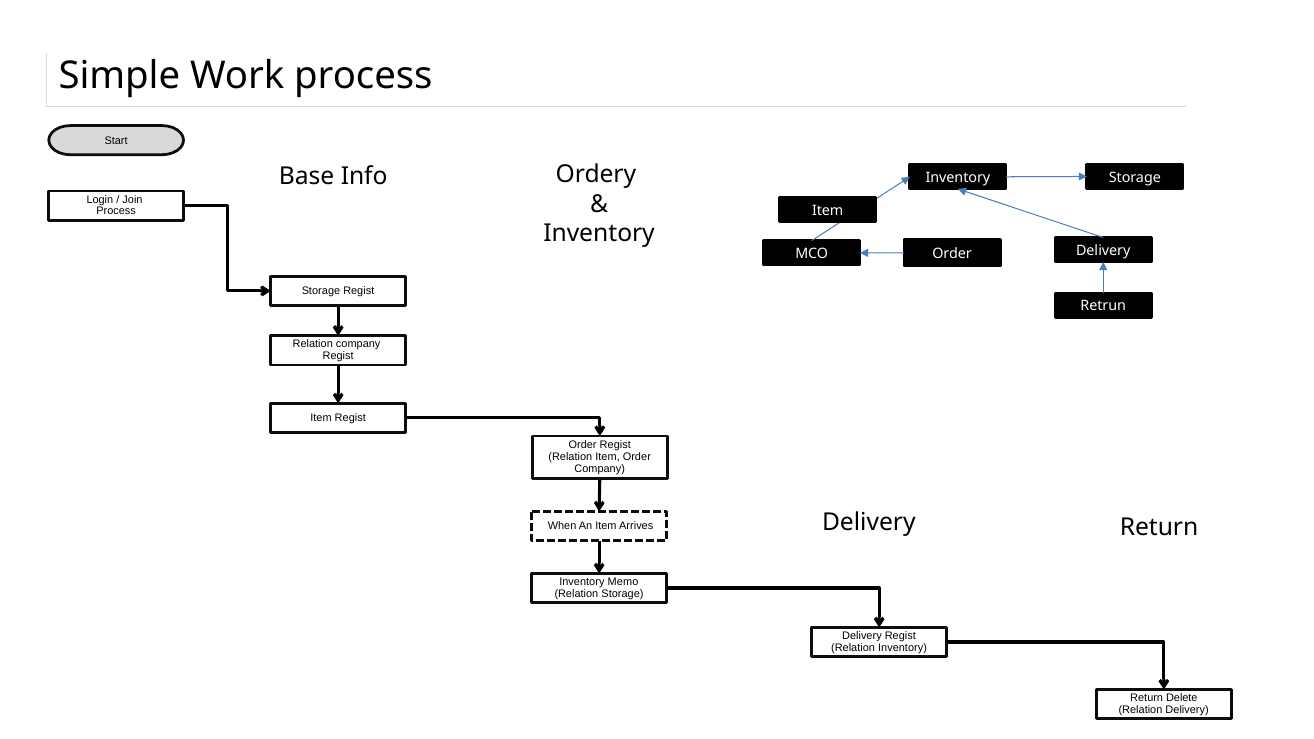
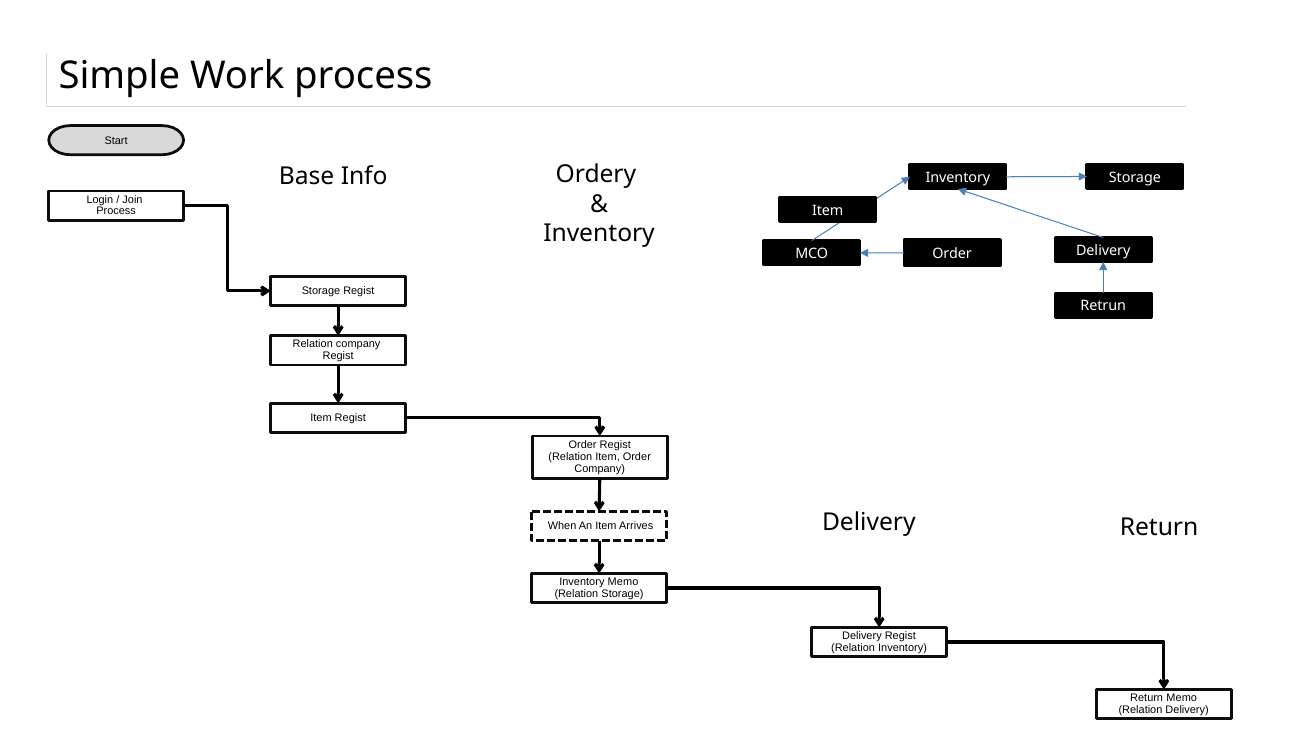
Return Delete: Delete -> Memo
